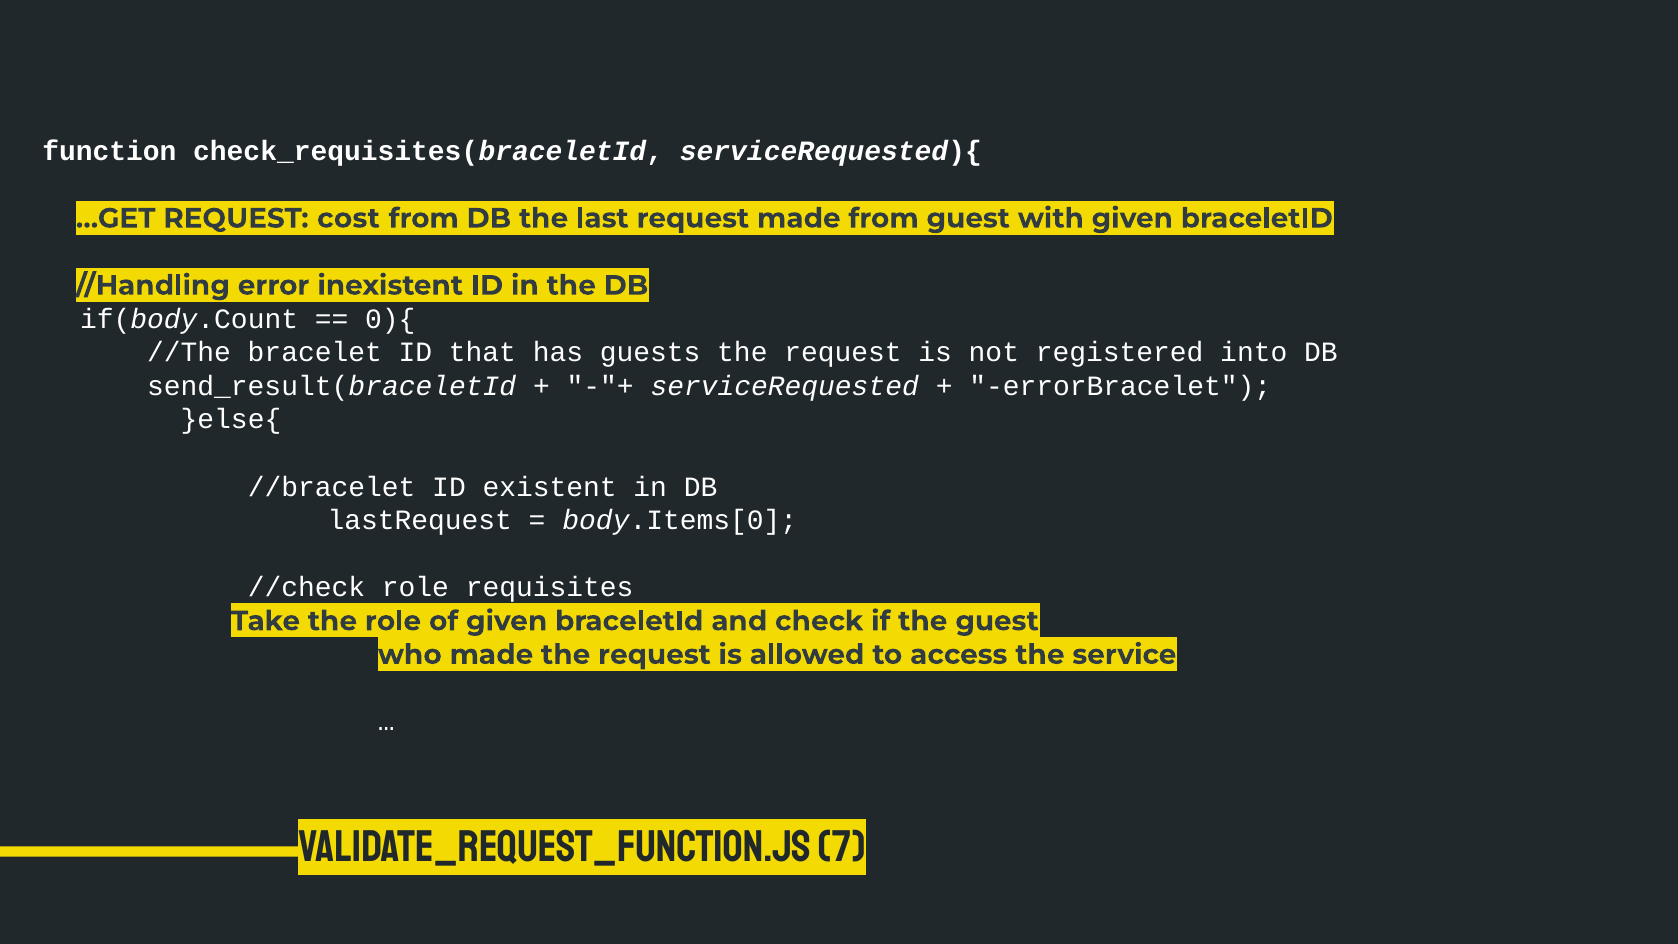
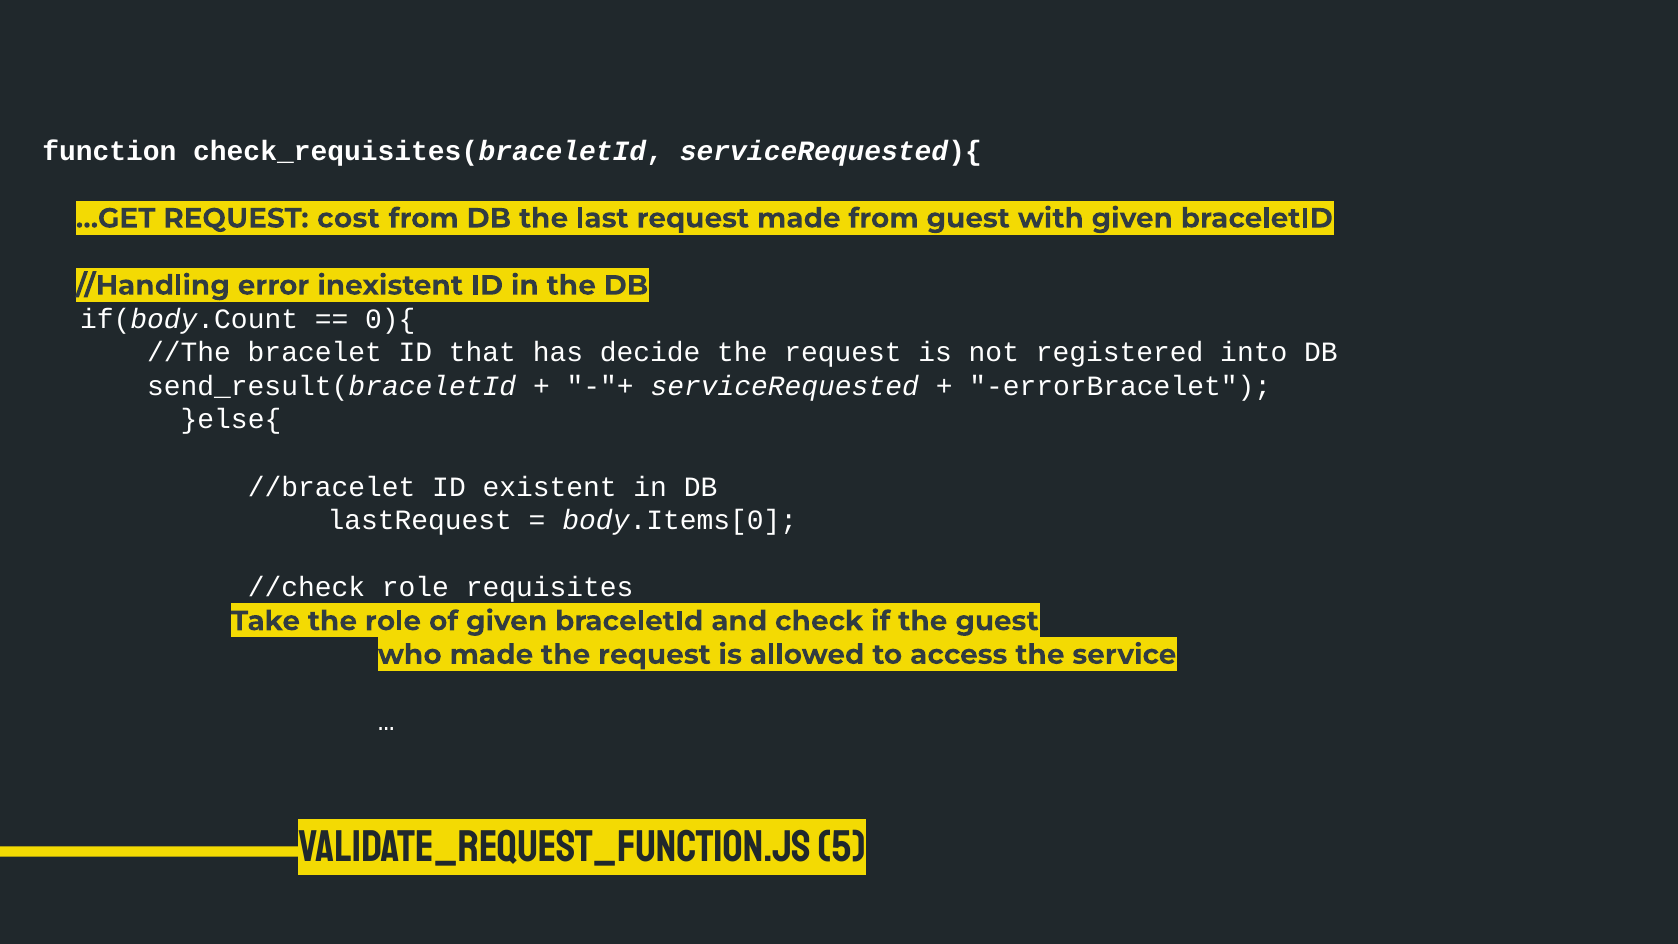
guests: guests -> decide
7: 7 -> 5
